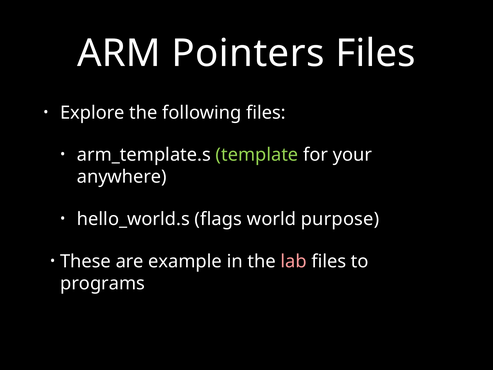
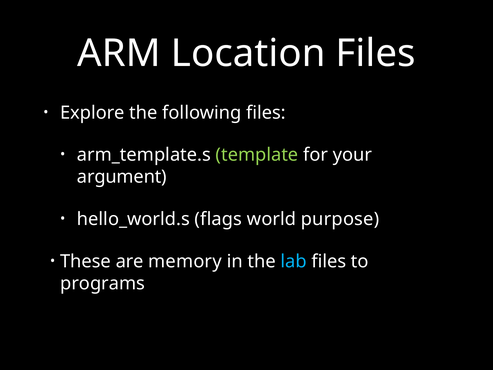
Pointers: Pointers -> Location
anywhere: anywhere -> argument
example: example -> memory
lab colour: pink -> light blue
